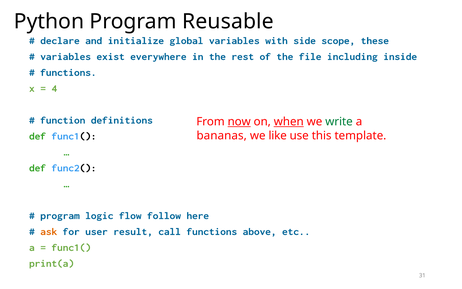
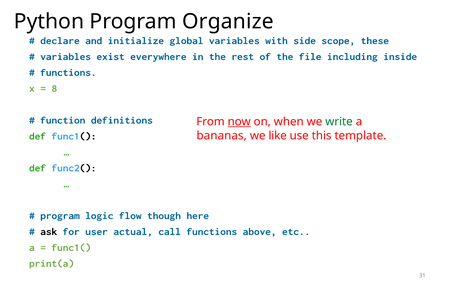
Reusable: Reusable -> Organize
4: 4 -> 8
when underline: present -> none
follow: follow -> though
ask colour: orange -> black
result: result -> actual
